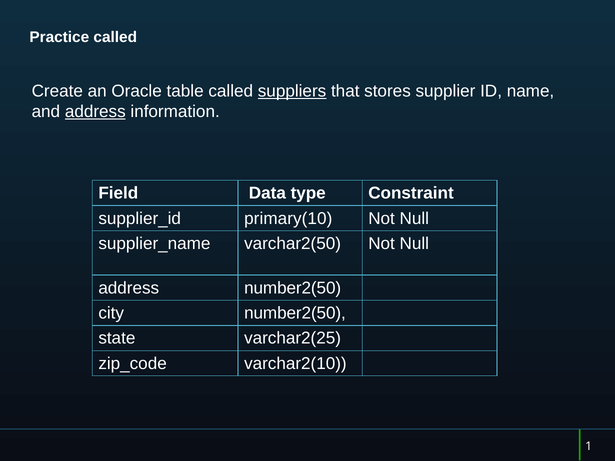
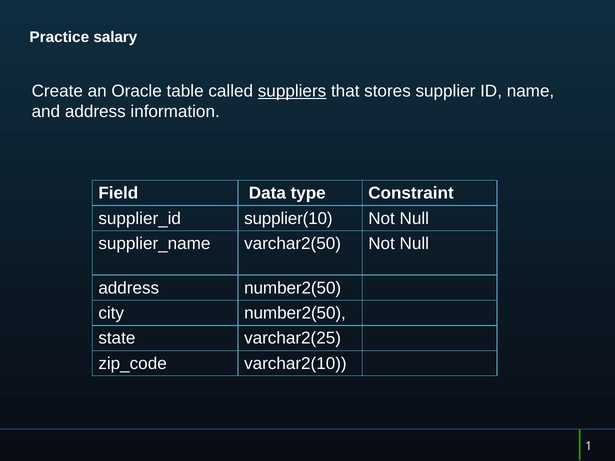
Practice called: called -> salary
address at (95, 112) underline: present -> none
primary(10: primary(10 -> supplier(10
